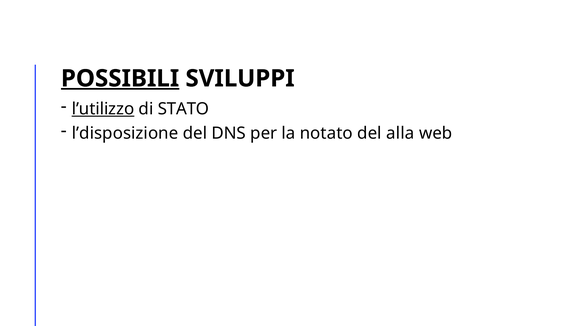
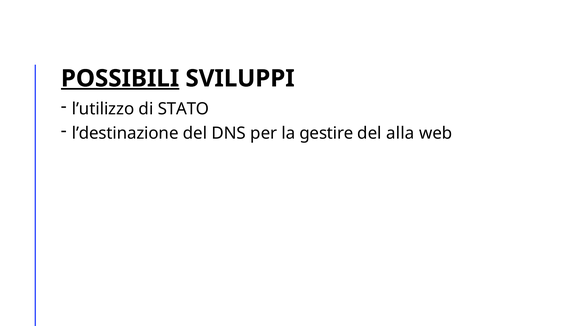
l’utilizzo underline: present -> none
l’disposizione: l’disposizione -> l’destinazione
notato: notato -> gestire
